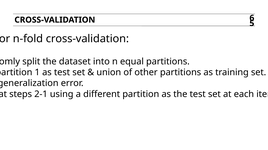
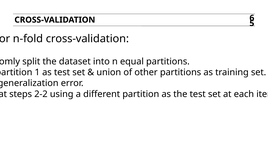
2-1: 2-1 -> 2-2
